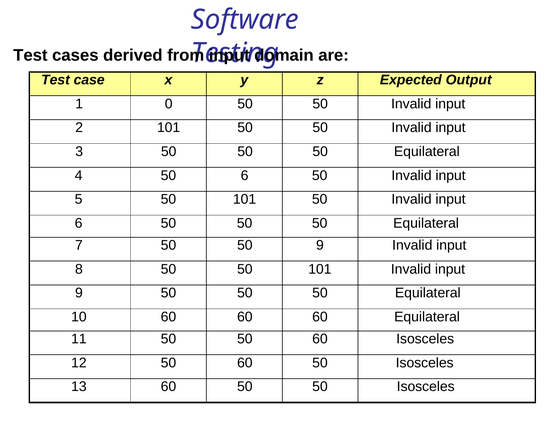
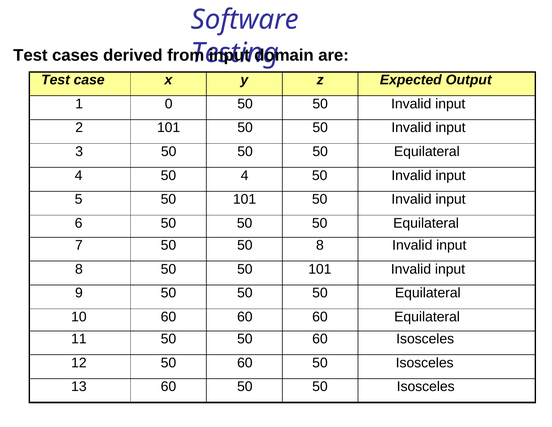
50 6: 6 -> 4
50 9: 9 -> 8
